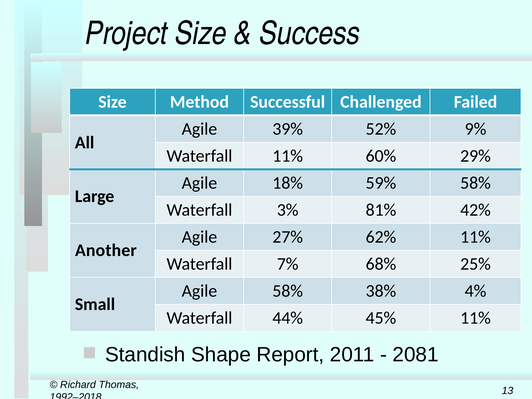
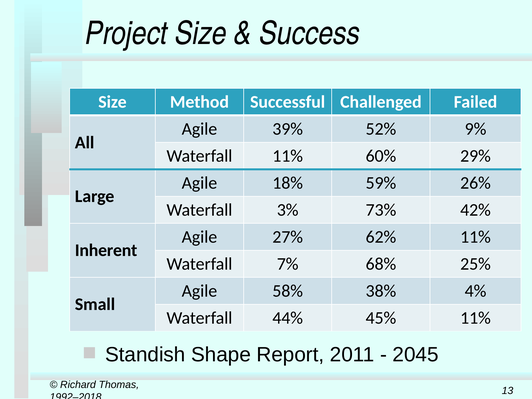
59% 58%: 58% -> 26%
81%: 81% -> 73%
Another: Another -> Inherent
2081: 2081 -> 2045
